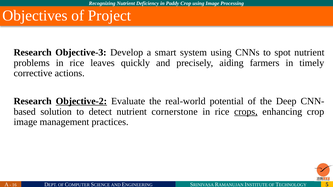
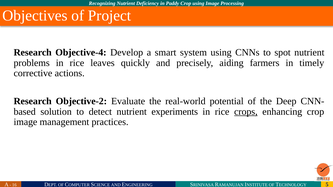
Objective-3: Objective-3 -> Objective-4
Objective-2 underline: present -> none
cornerstone: cornerstone -> experiments
